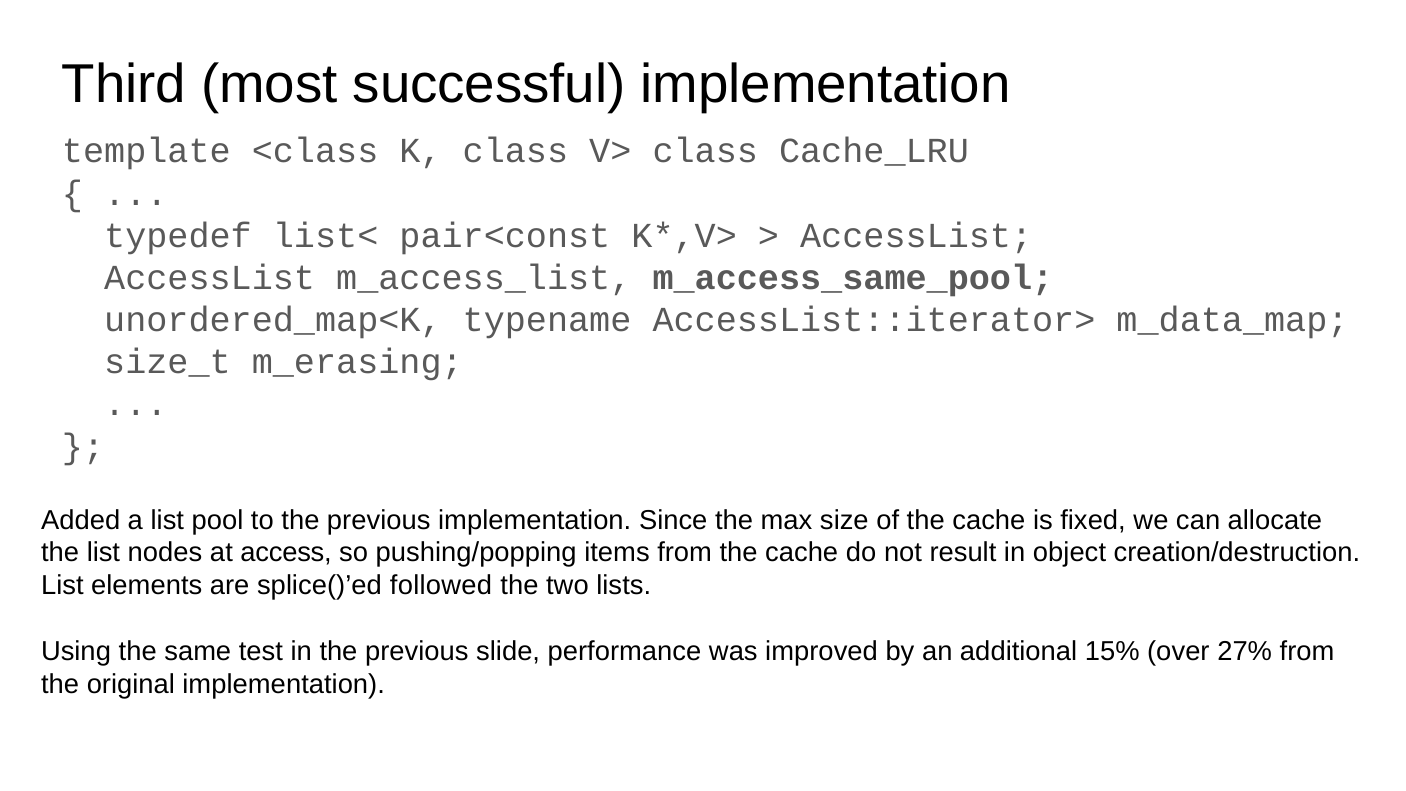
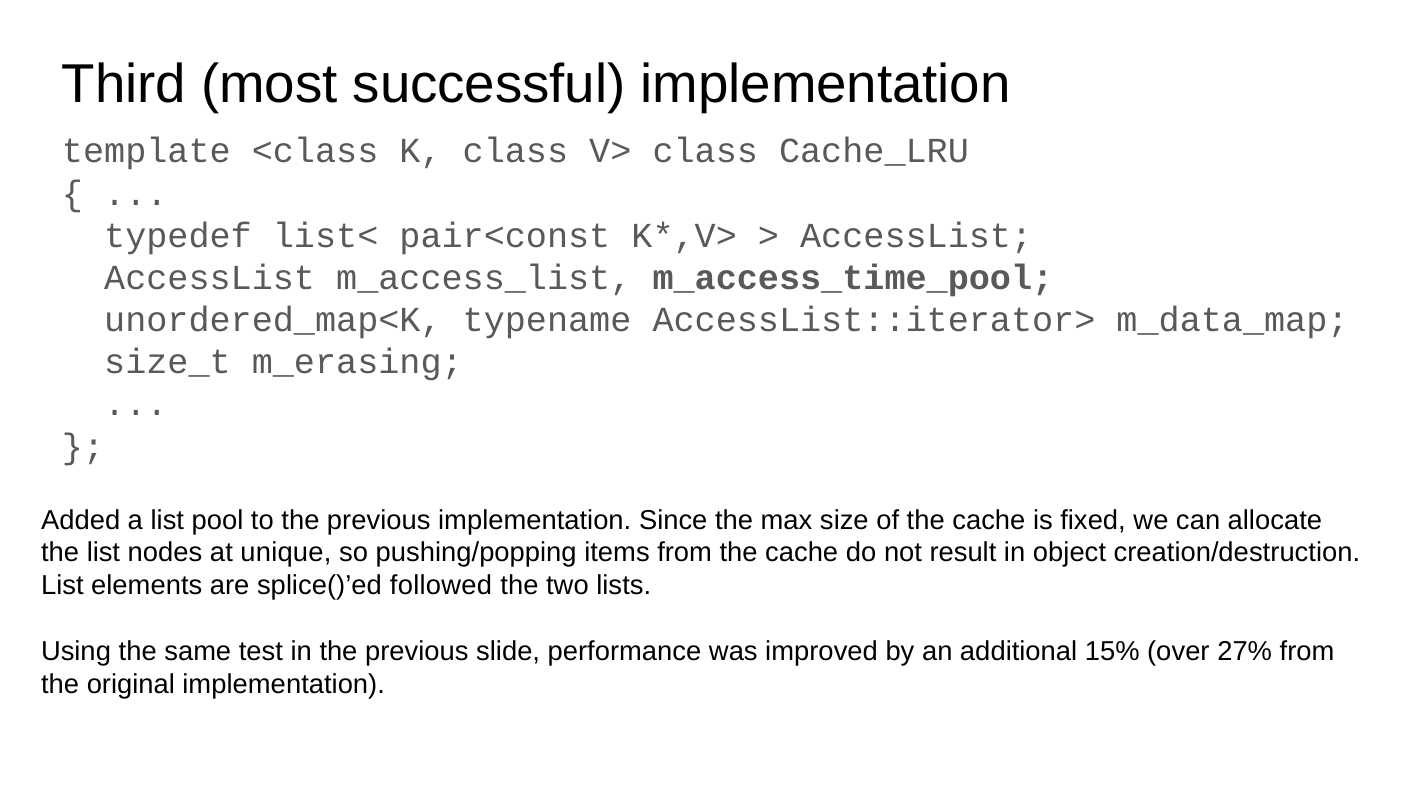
m_access_same_pool: m_access_same_pool -> m_access_time_pool
access: access -> unique
